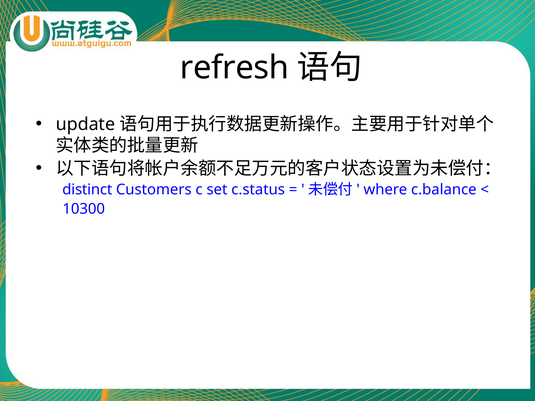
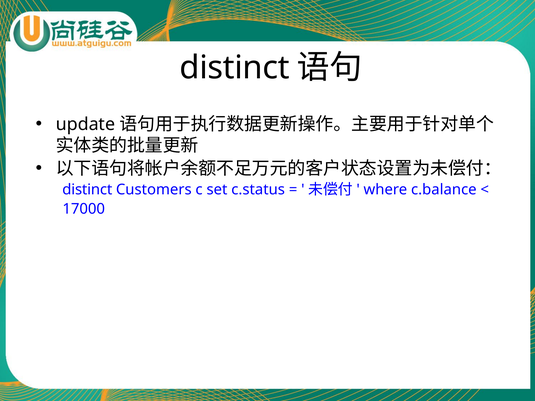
refresh at (235, 68): refresh -> distinct
10300: 10300 -> 17000
